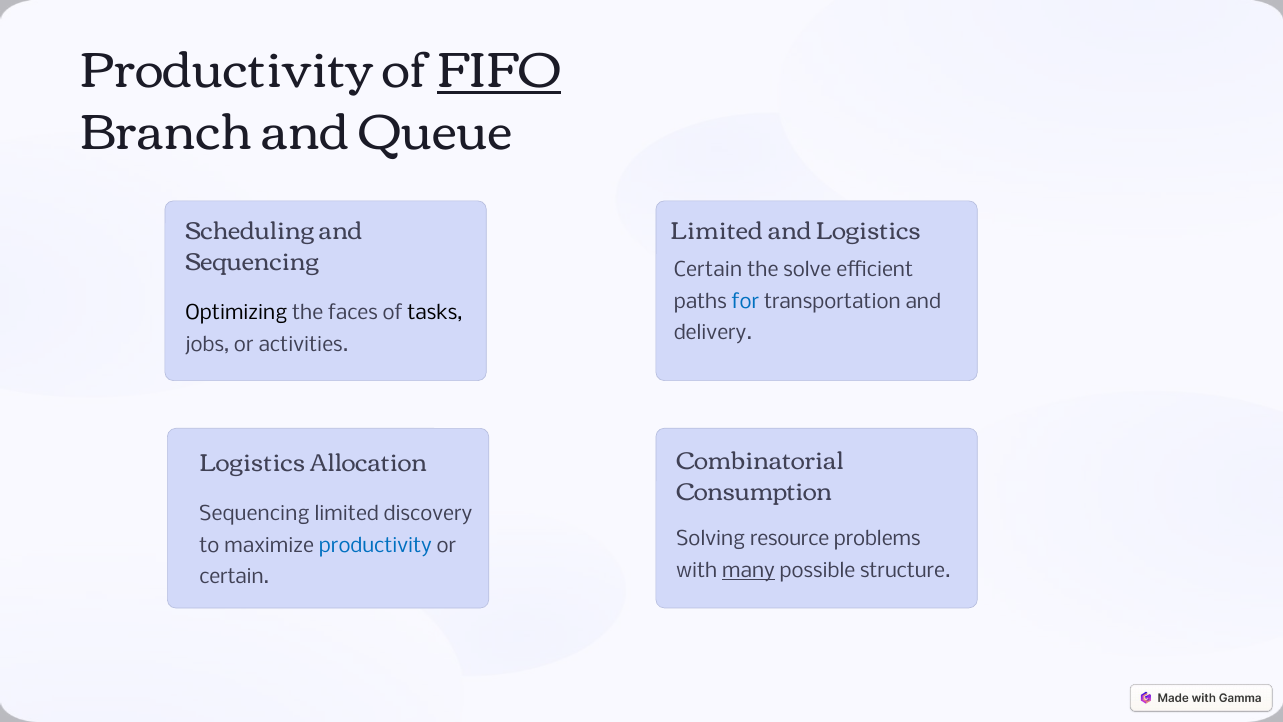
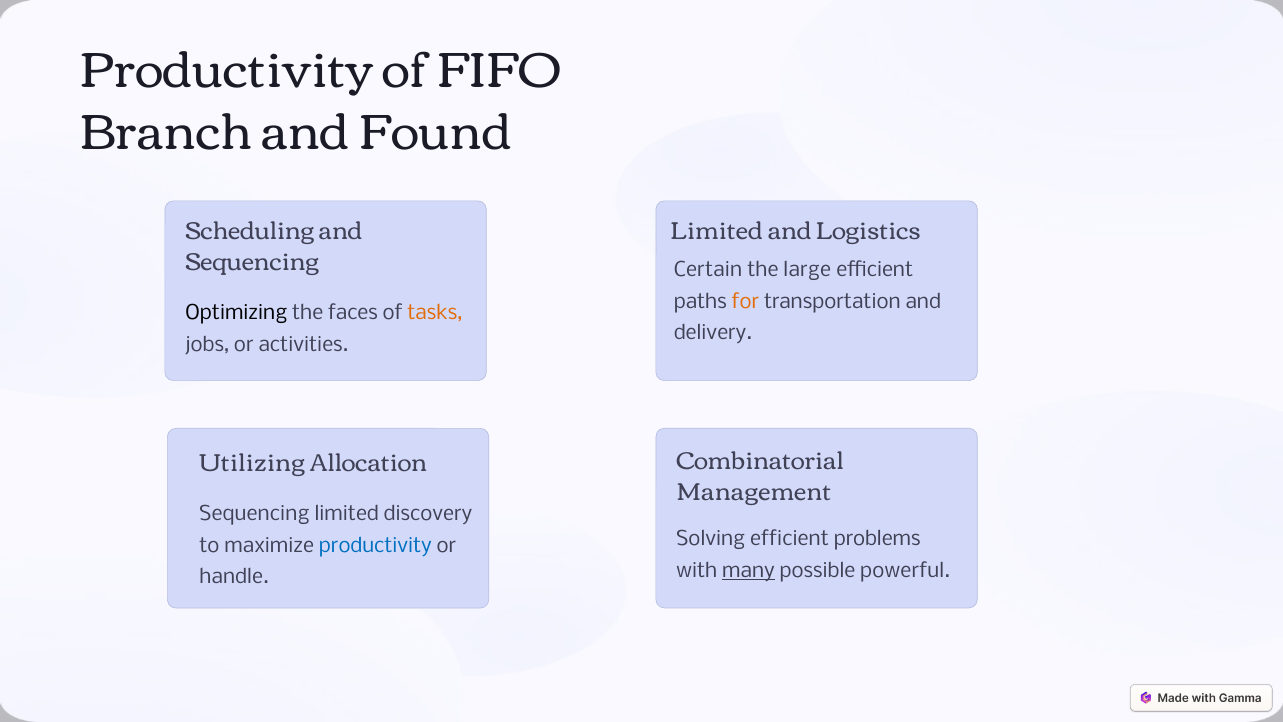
FIFO underline: present -> none
Queue: Queue -> Found
solve: solve -> large
for colour: blue -> orange
tasks colour: black -> orange
Logistics at (252, 463): Logistics -> Utilizing
Consumption: Consumption -> Management
Solving resource: resource -> efficient
structure: structure -> powerful
certain at (234, 577): certain -> handle
